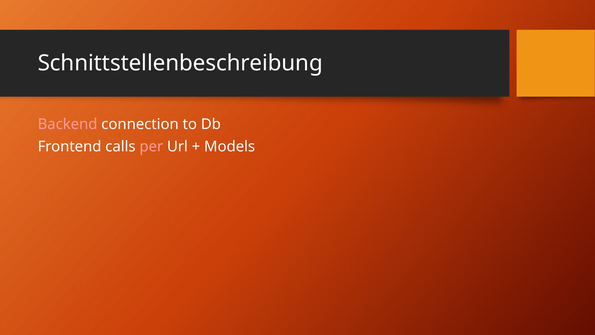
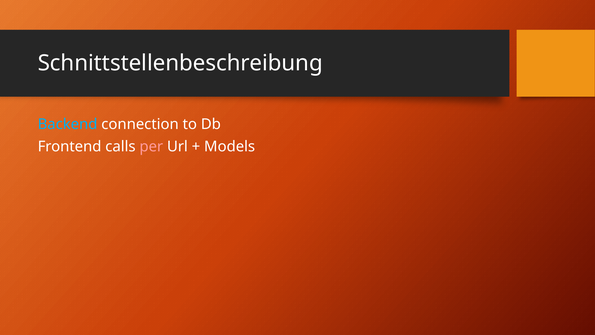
Backend colour: pink -> light blue
